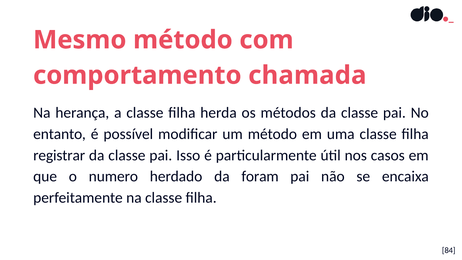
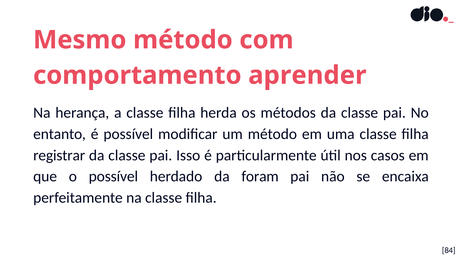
chamada: chamada -> aprender
o numero: numero -> possível
